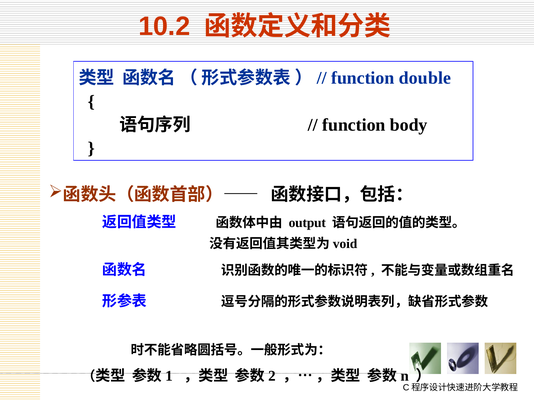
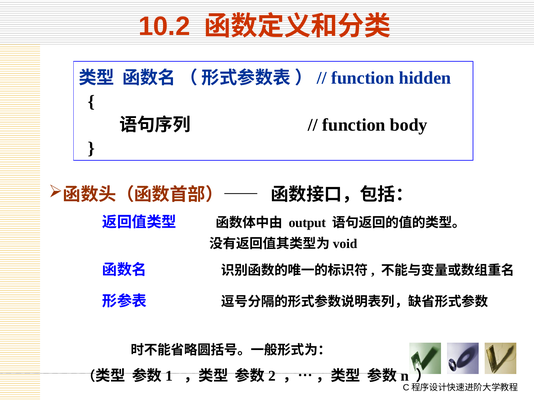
double: double -> hidden
